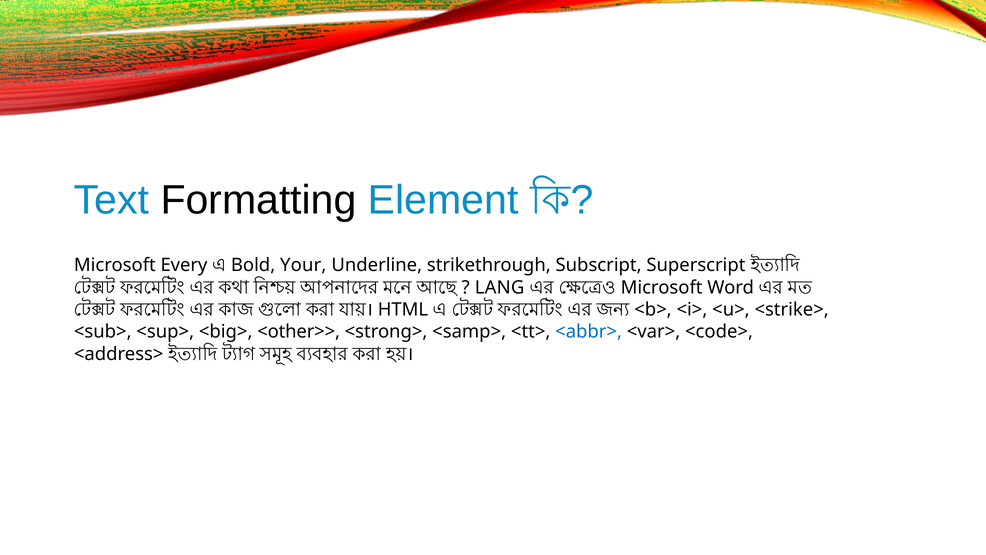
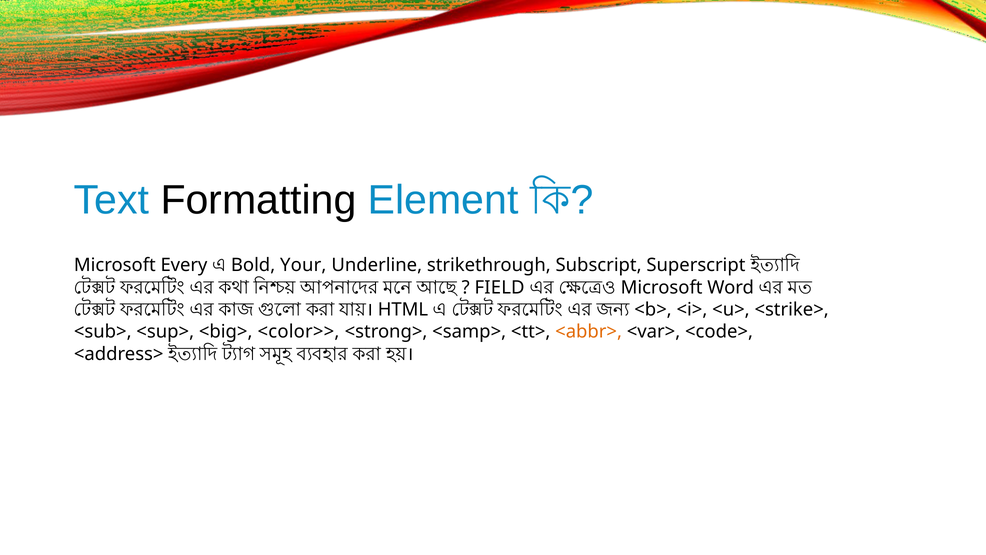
LANG: LANG -> FIELD
<other>>: <other>> -> <color>>
<abbr> colour: blue -> orange
